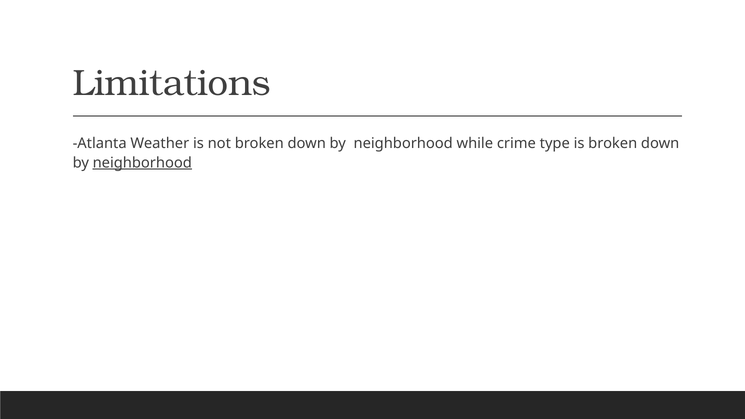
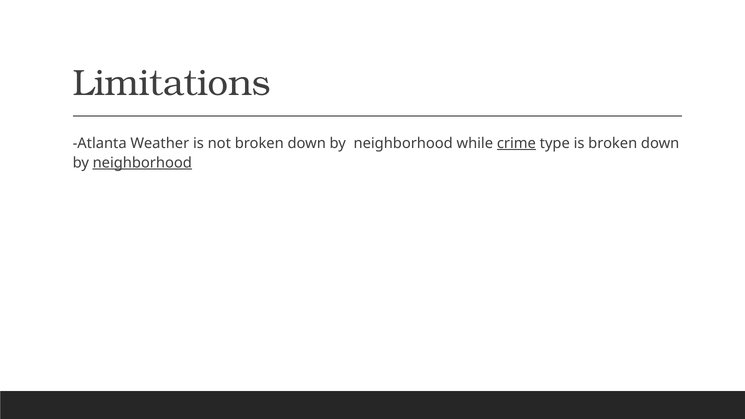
crime underline: none -> present
